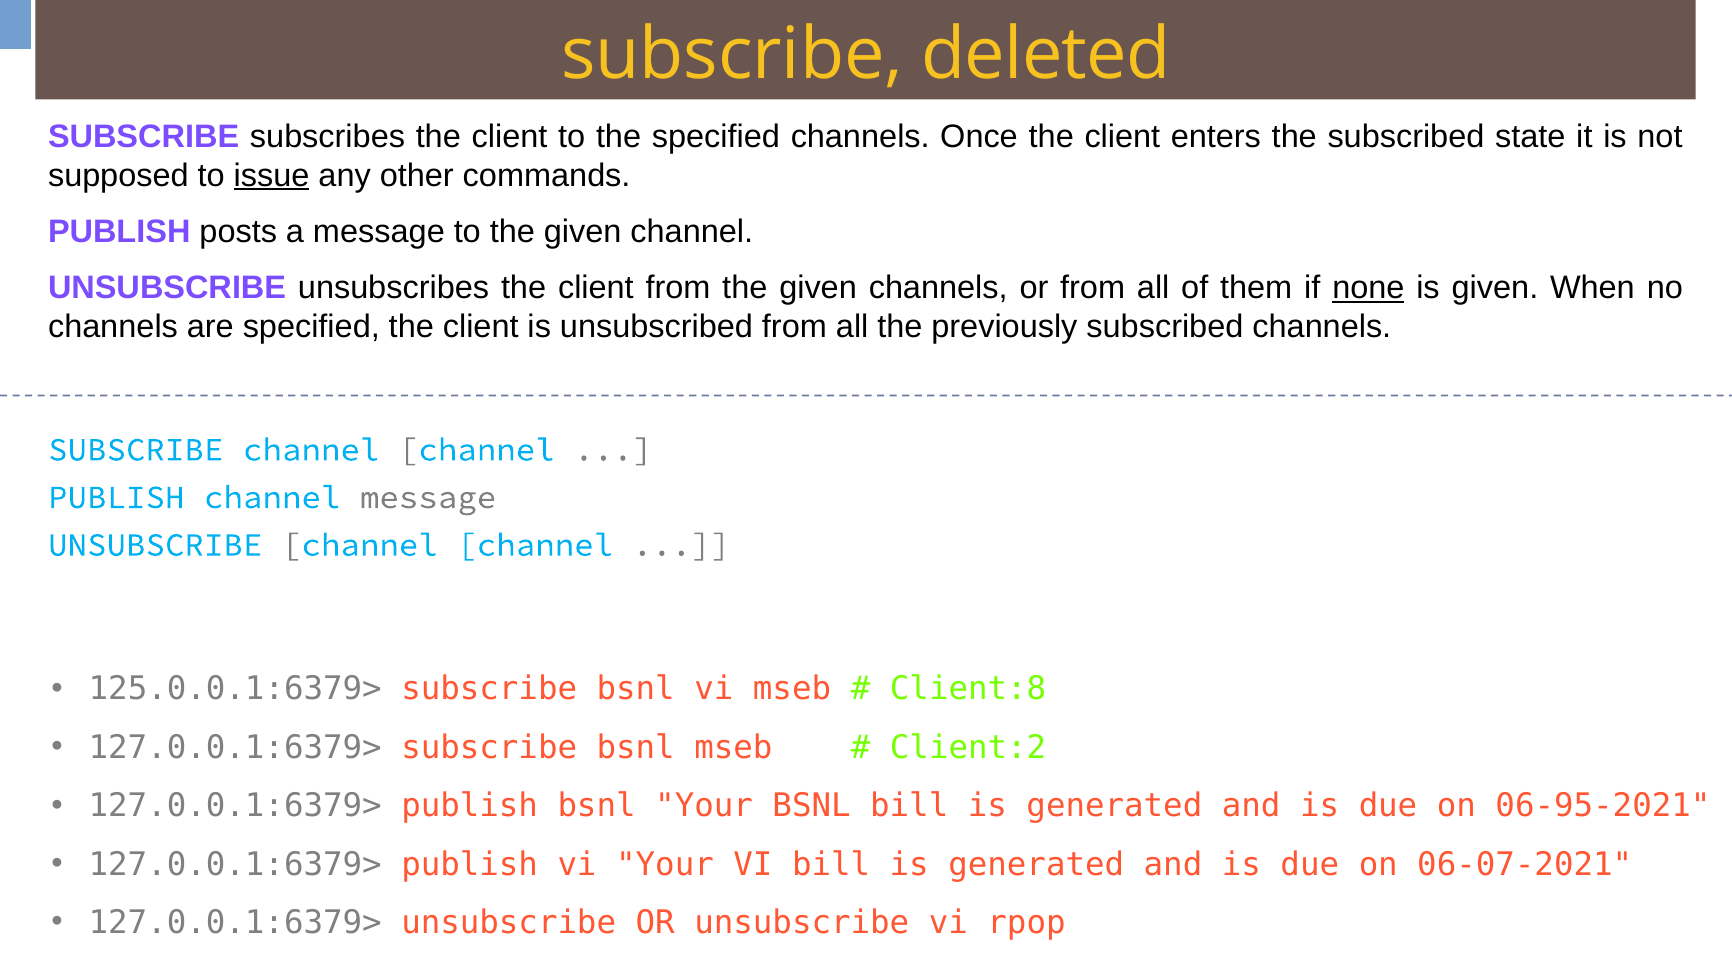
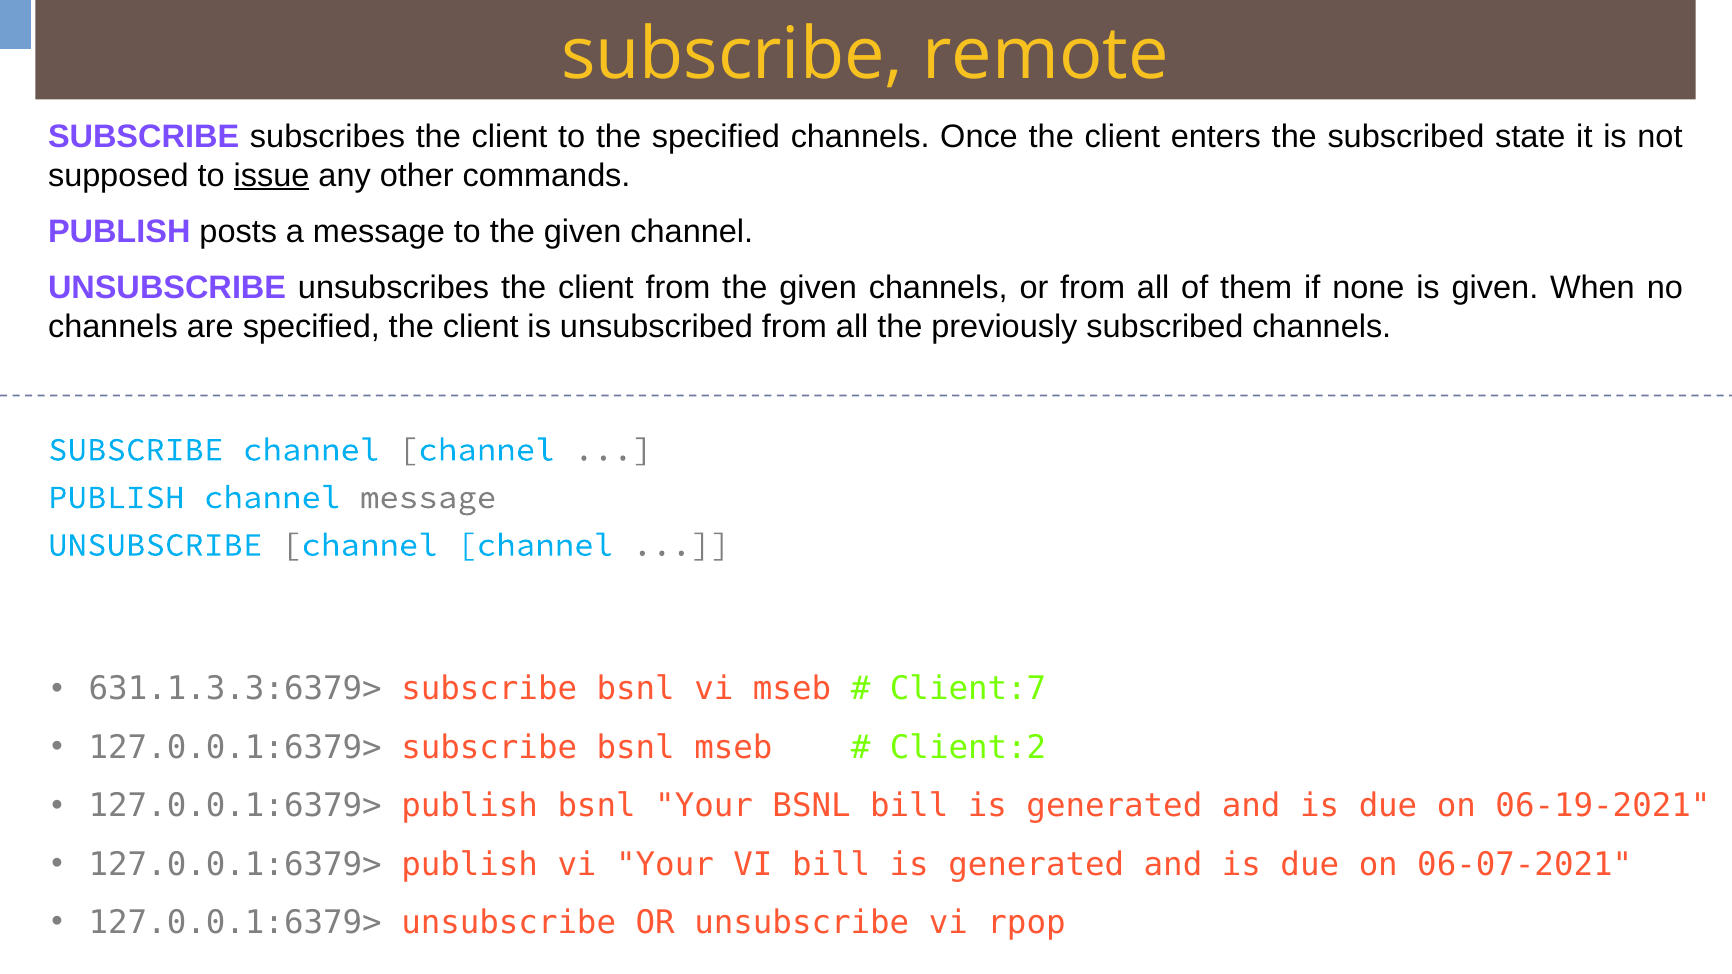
deleted: deleted -> remote
none underline: present -> none
125.0.0.1:6379>: 125.0.0.1:6379> -> 631.1.3.3:6379>
Client:8: Client:8 -> Client:7
06-95-2021: 06-95-2021 -> 06-19-2021
